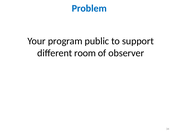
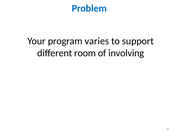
public: public -> varies
observer: observer -> involving
